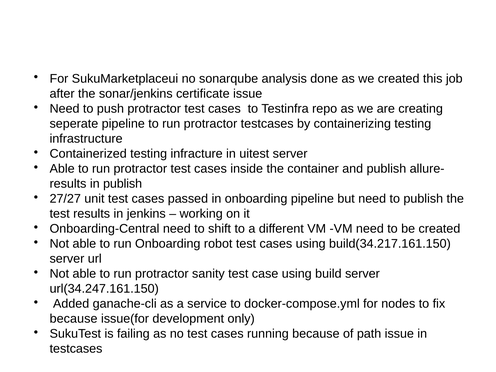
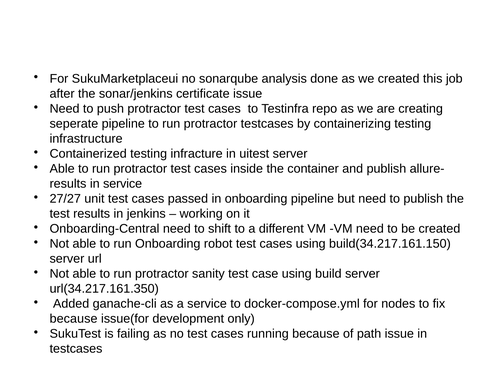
in publish: publish -> service
url(34.247.161.150: url(34.247.161.150 -> url(34.217.161.350
